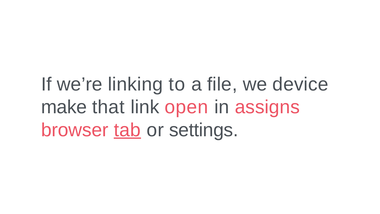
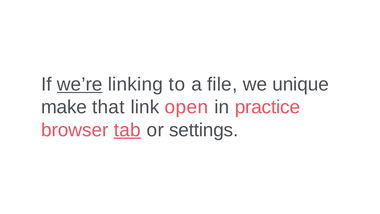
we’re underline: none -> present
device: device -> unique
assigns: assigns -> practice
